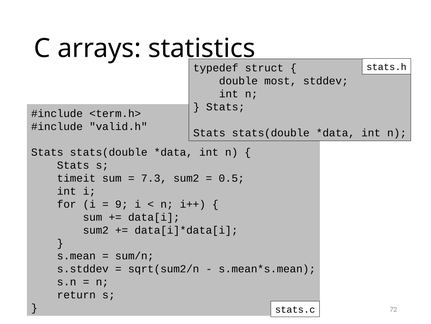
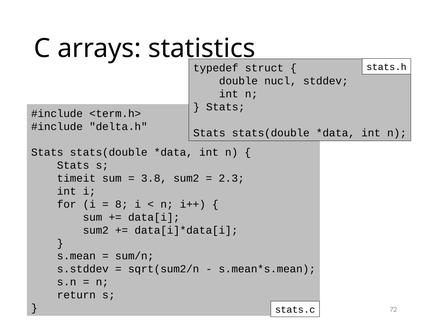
most: most -> nucl
valid.h: valid.h -> delta.h
7.3: 7.3 -> 3.8
0.5: 0.5 -> 2.3
9: 9 -> 8
